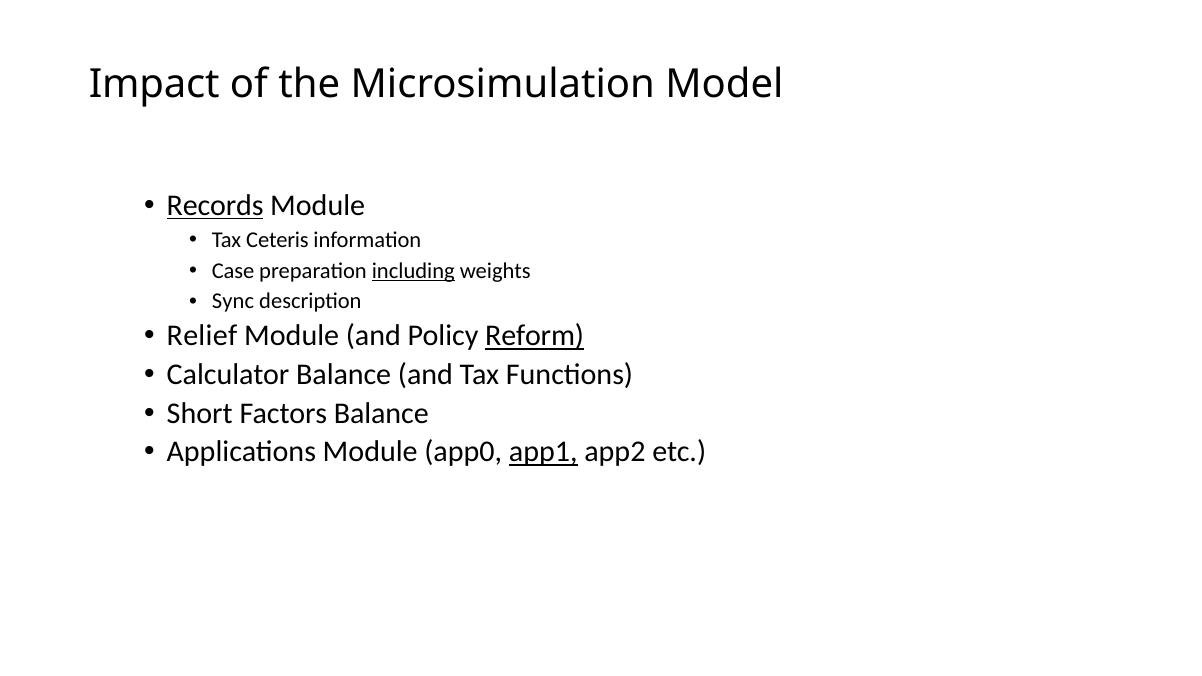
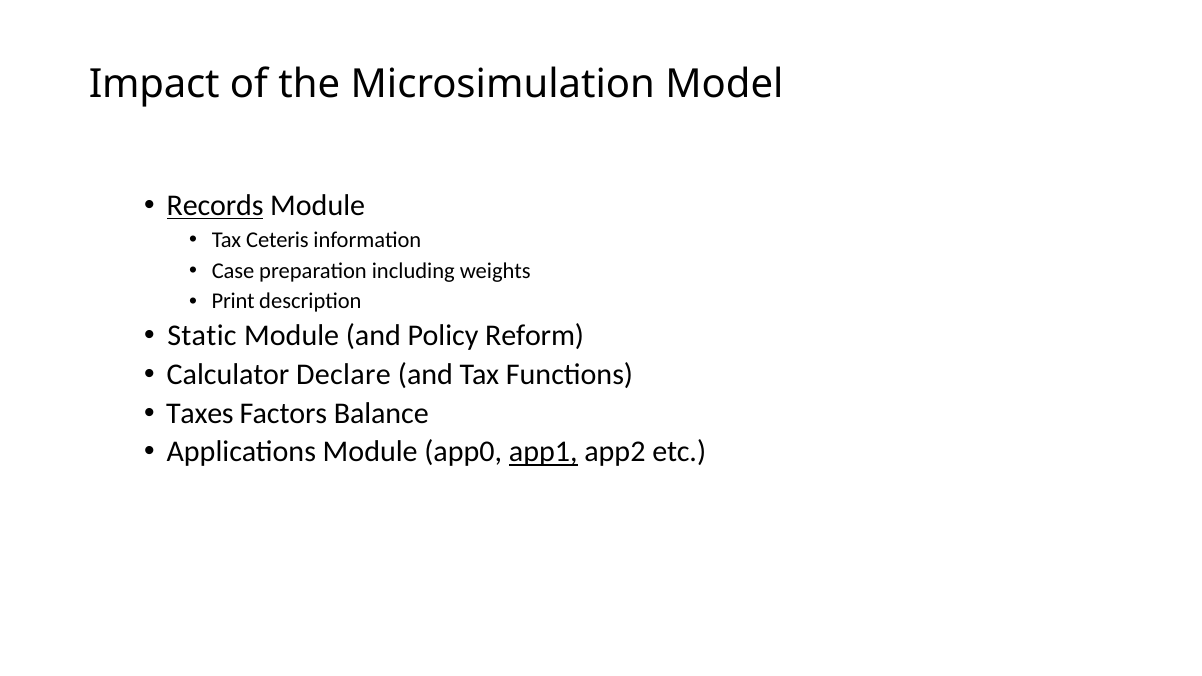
including underline: present -> none
Sync: Sync -> Print
Relief: Relief -> Static
Reform underline: present -> none
Calculator Balance: Balance -> Declare
Short: Short -> Taxes
